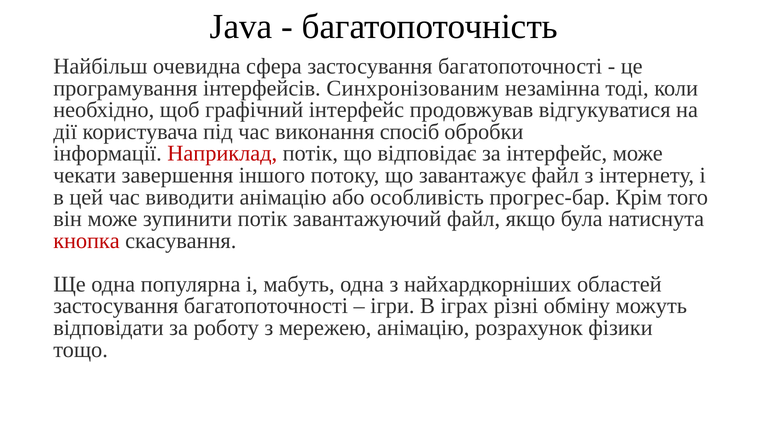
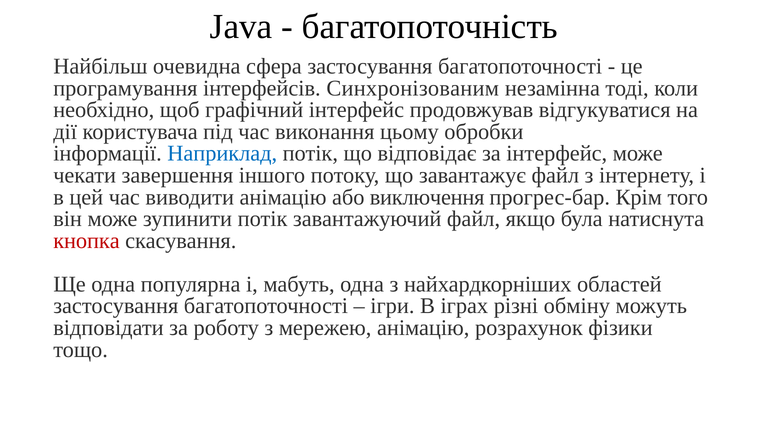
спосіб: спосіб -> цьому
Наприклад colour: red -> blue
особливість: особливість -> виключення
